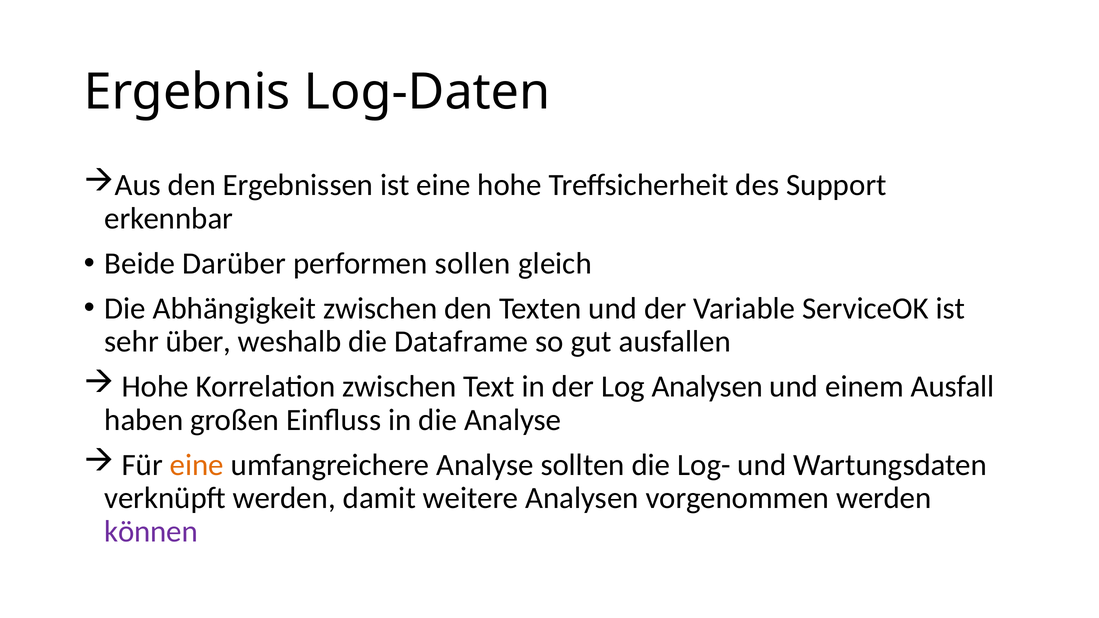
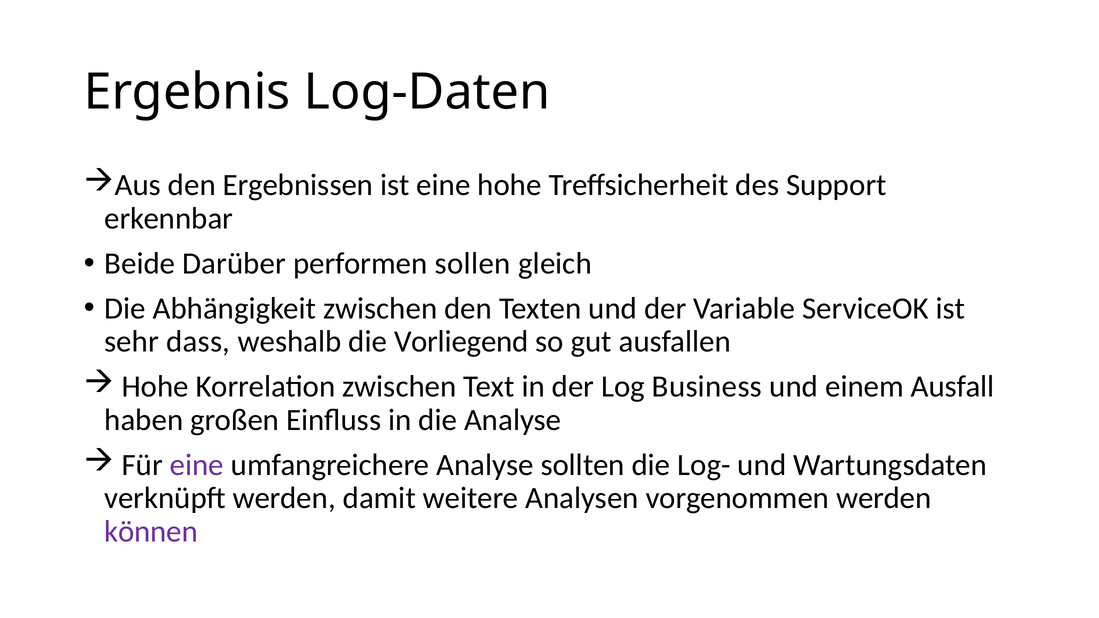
über: über -> dass
Dataframe: Dataframe -> Vorliegend
Log Analysen: Analysen -> Business
eine at (197, 465) colour: orange -> purple
